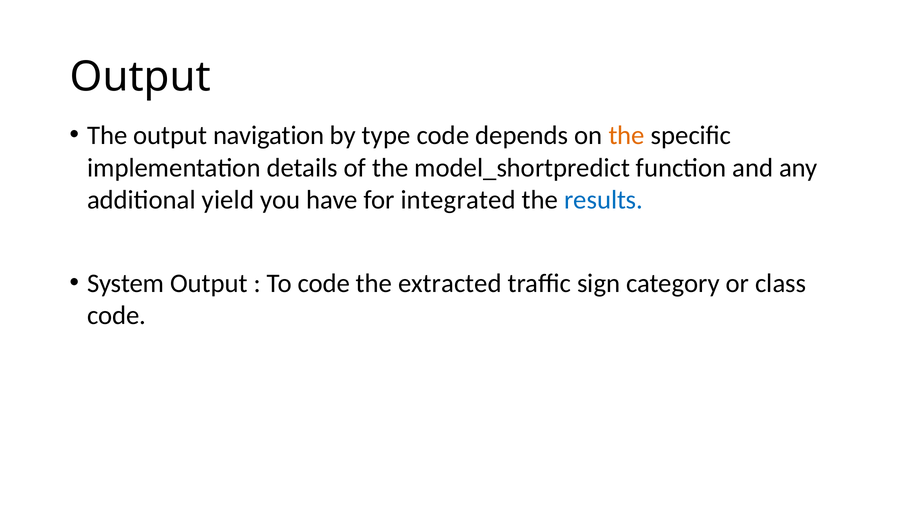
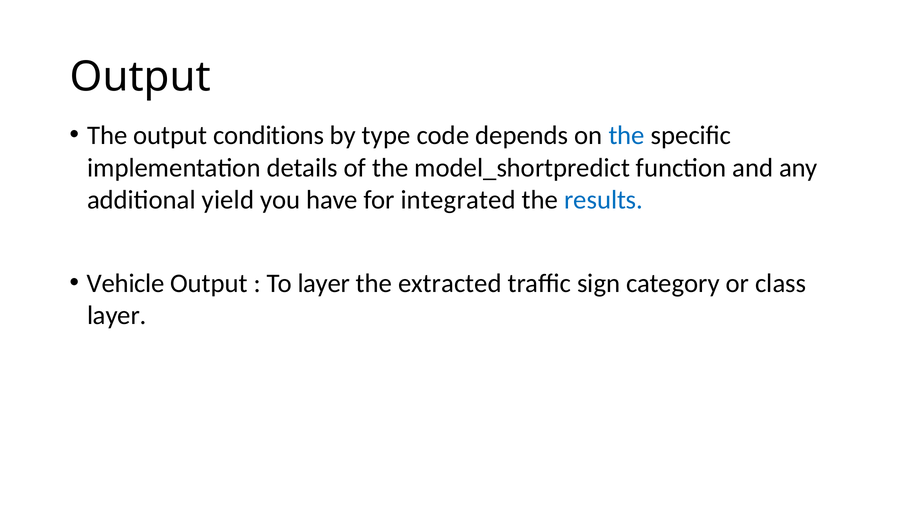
navigation: navigation -> conditions
the at (627, 136) colour: orange -> blue
System: System -> Vehicle
To code: code -> layer
code at (117, 315): code -> layer
